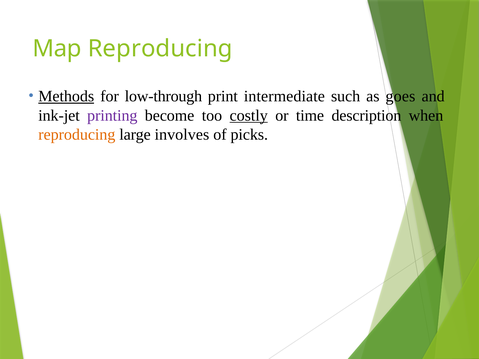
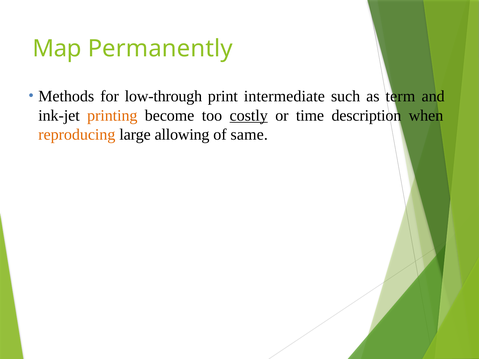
Map Reproducing: Reproducing -> Permanently
Methods underline: present -> none
goes: goes -> term
printing colour: purple -> orange
involves: involves -> allowing
picks: picks -> same
